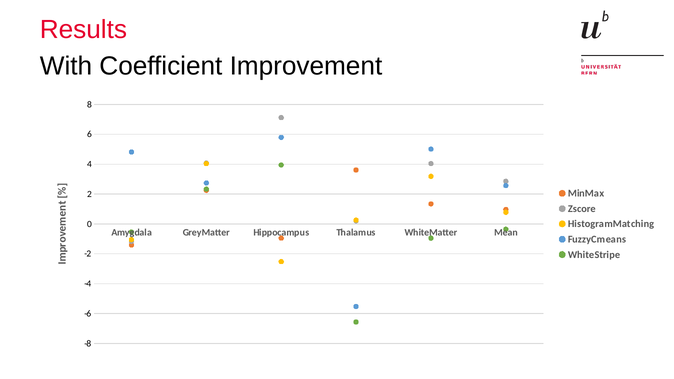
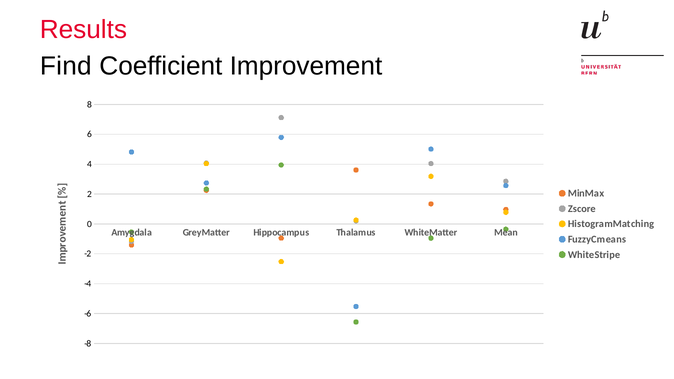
With: With -> Find
